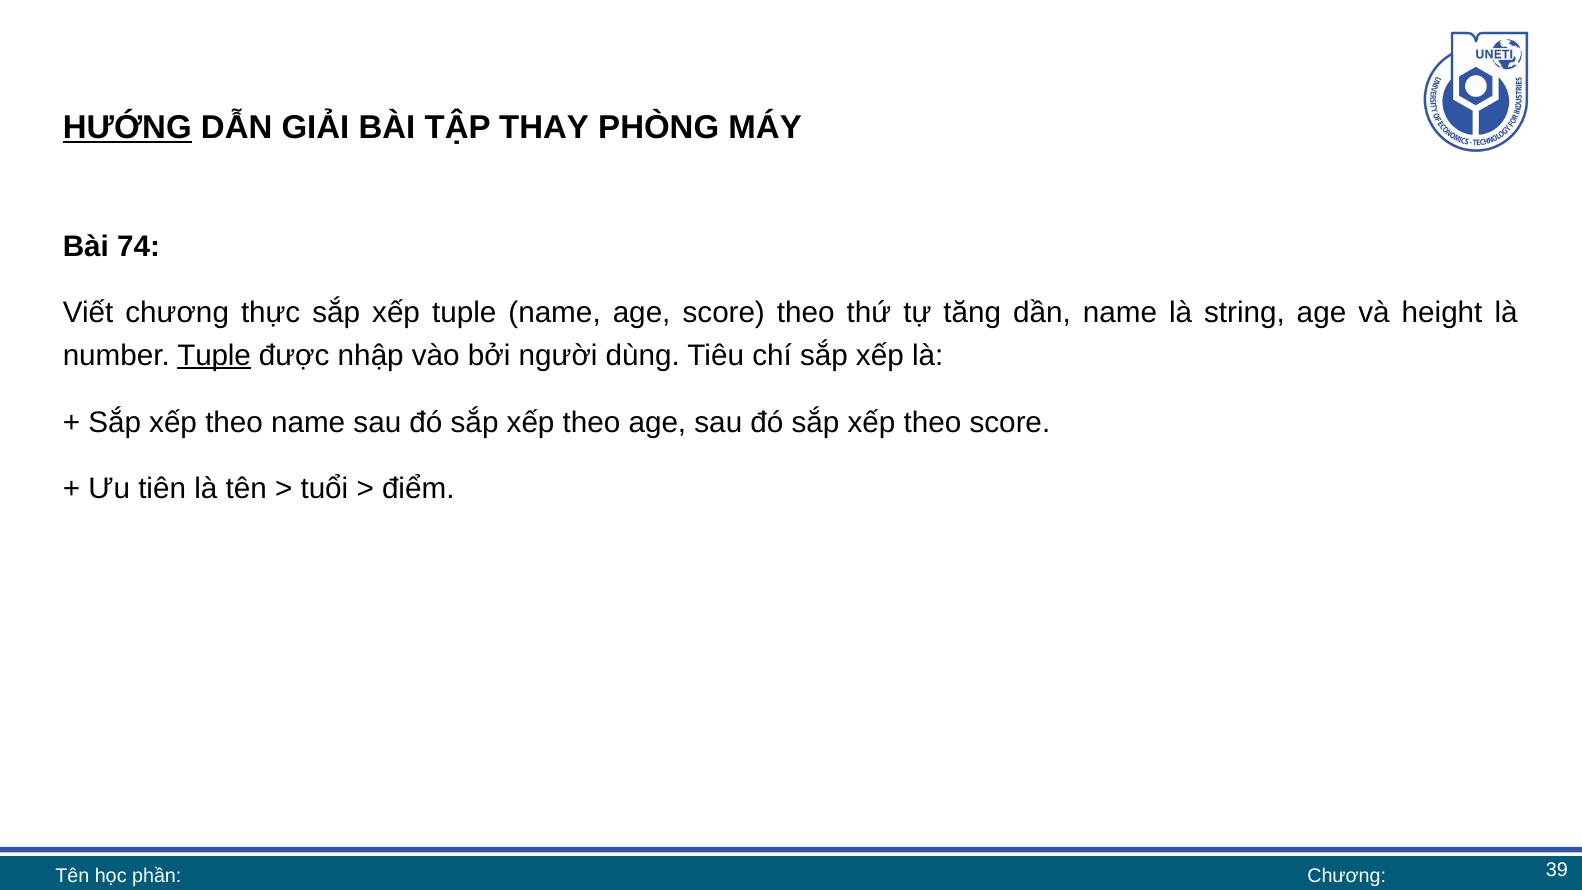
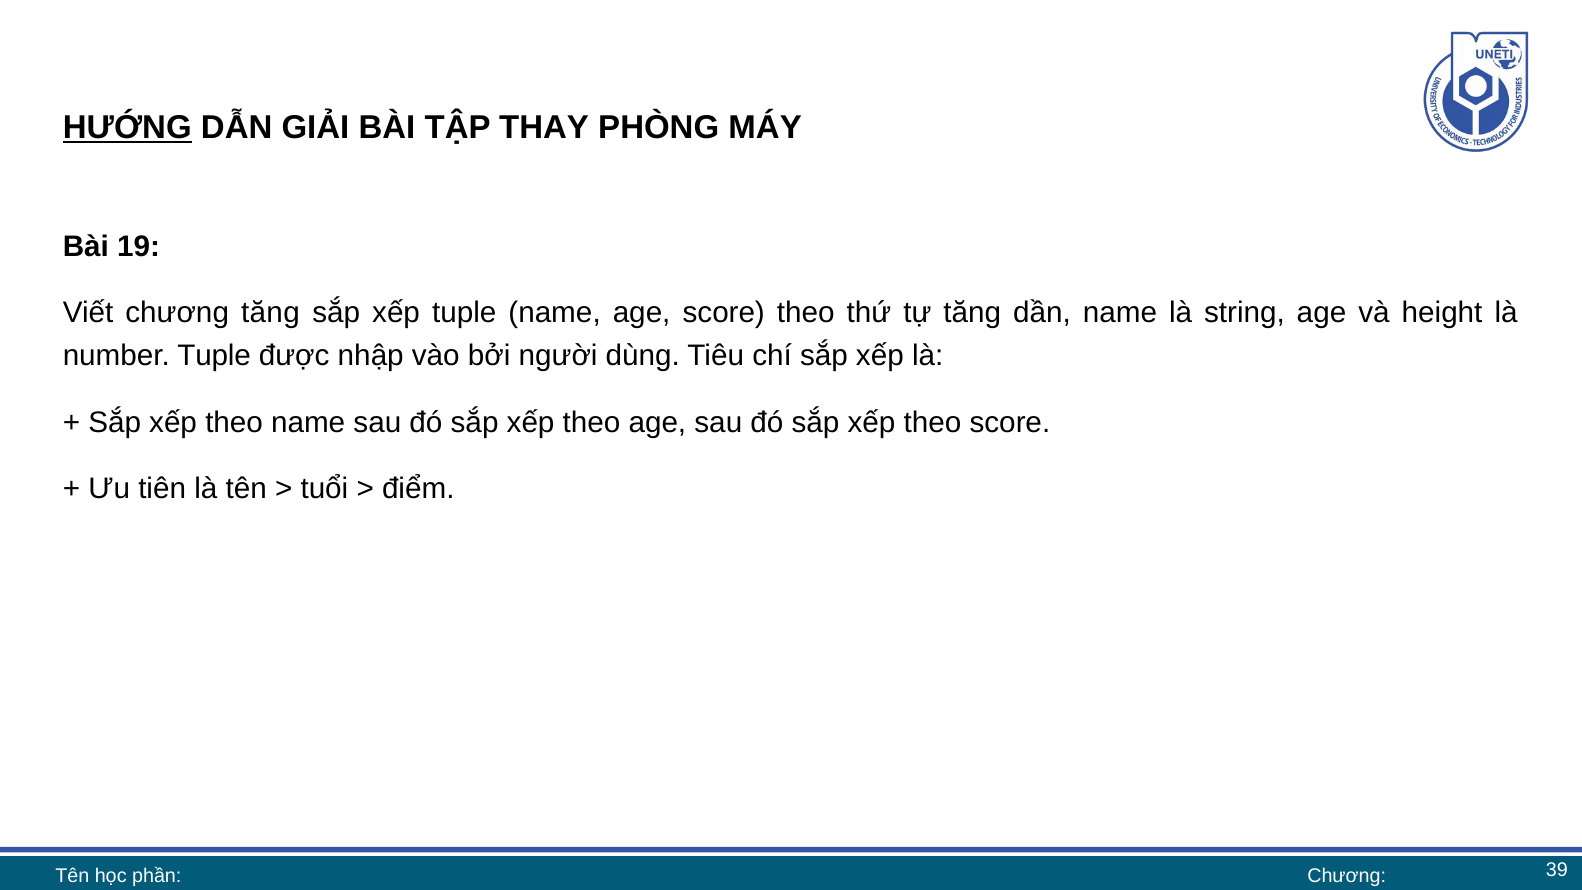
74: 74 -> 19
chương thực: thực -> tăng
Tuple at (214, 356) underline: present -> none
